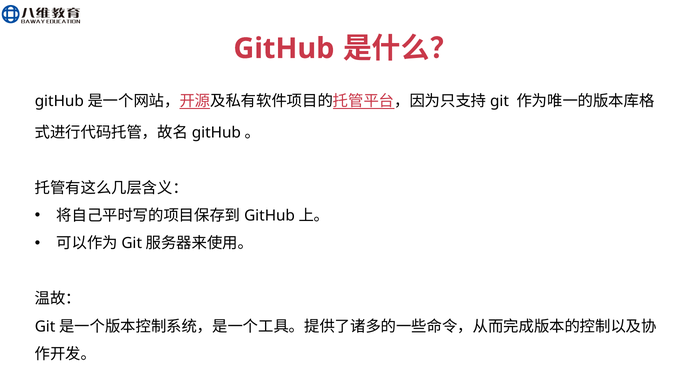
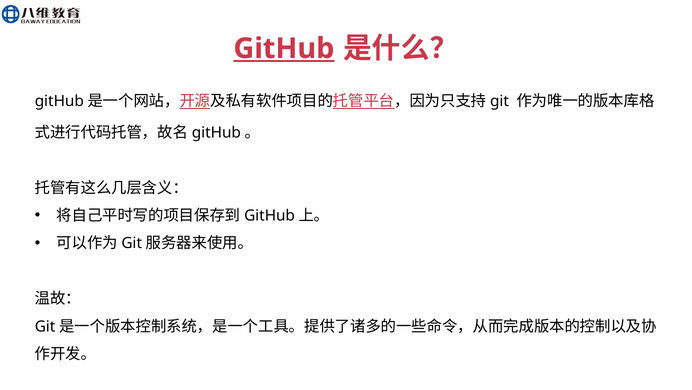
GitHub underline: none -> present
